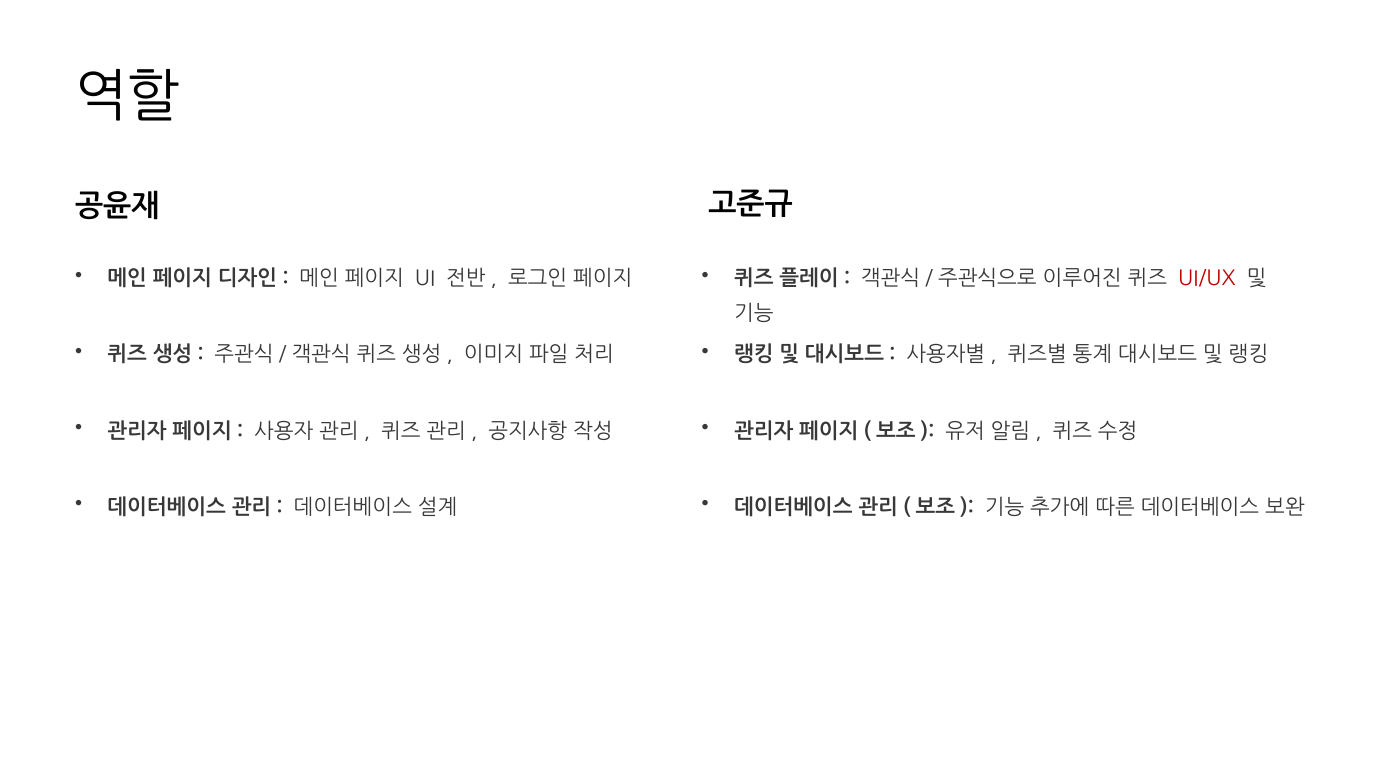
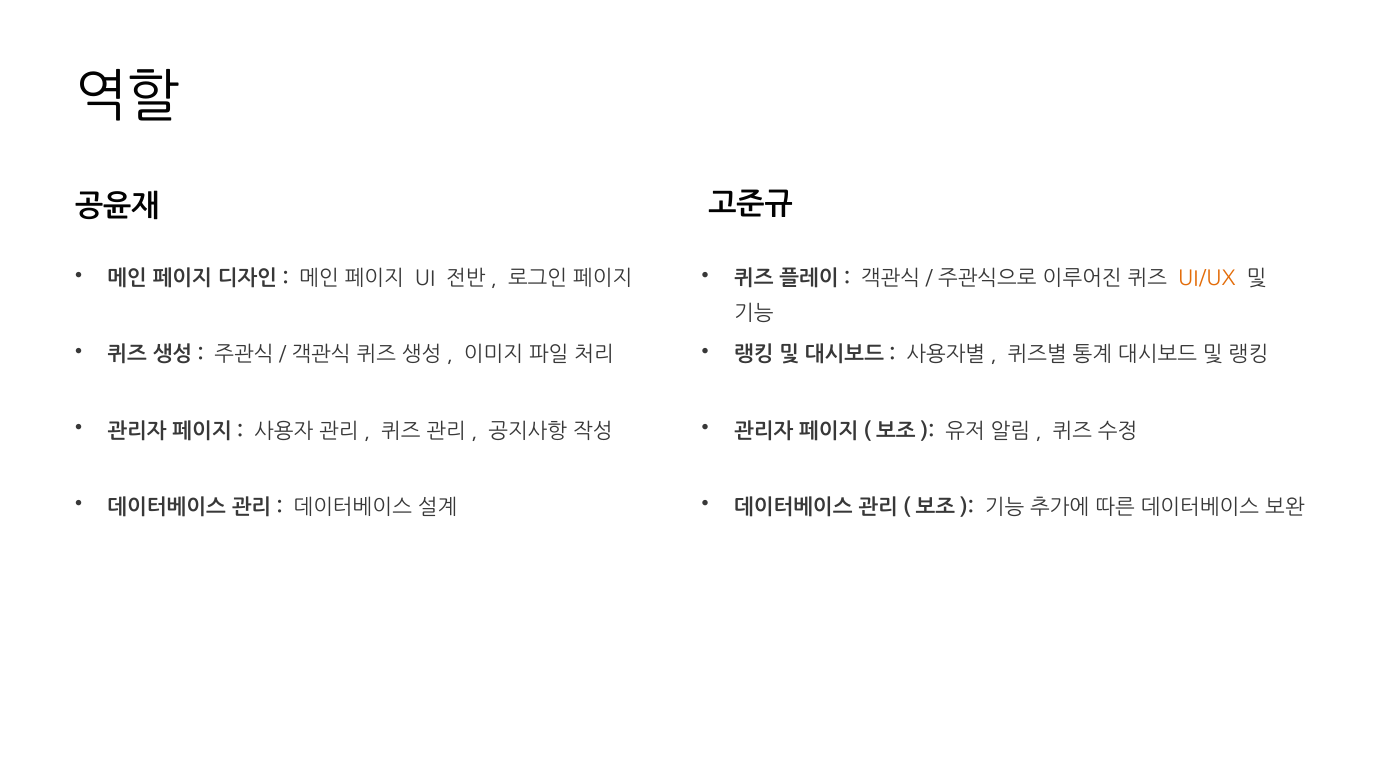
UI/UX colour: red -> orange
